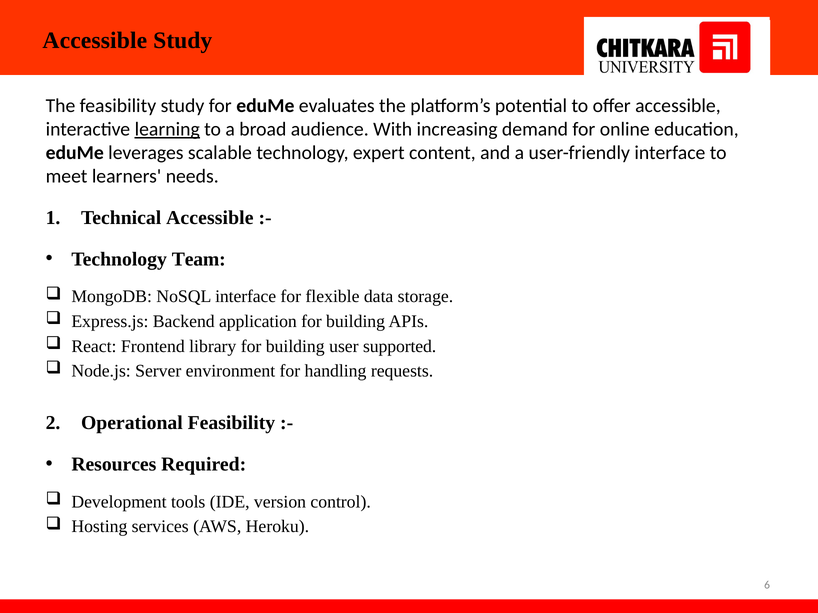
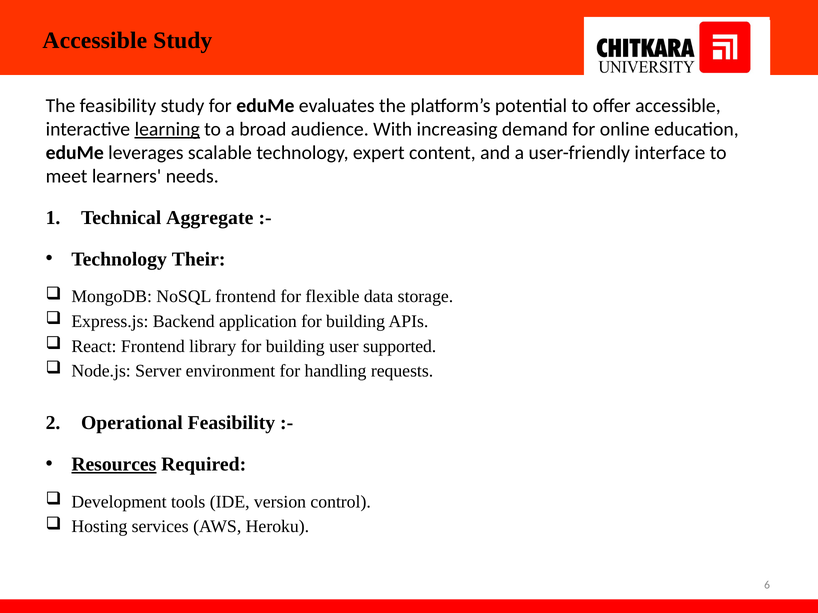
Technical Accessible: Accessible -> Aggregate
Team: Team -> Their
NoSQL interface: interface -> frontend
Resources underline: none -> present
